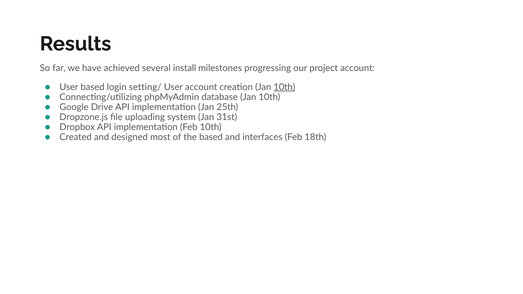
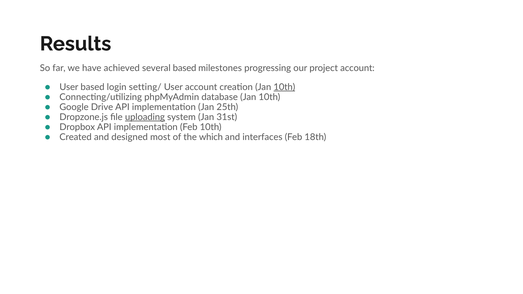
several install: install -> based
uploading underline: none -> present
the based: based -> which
